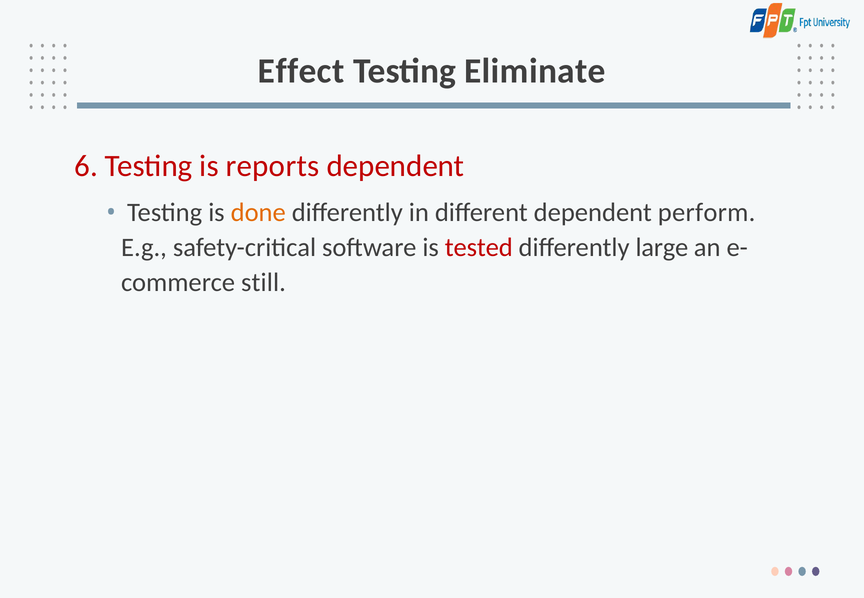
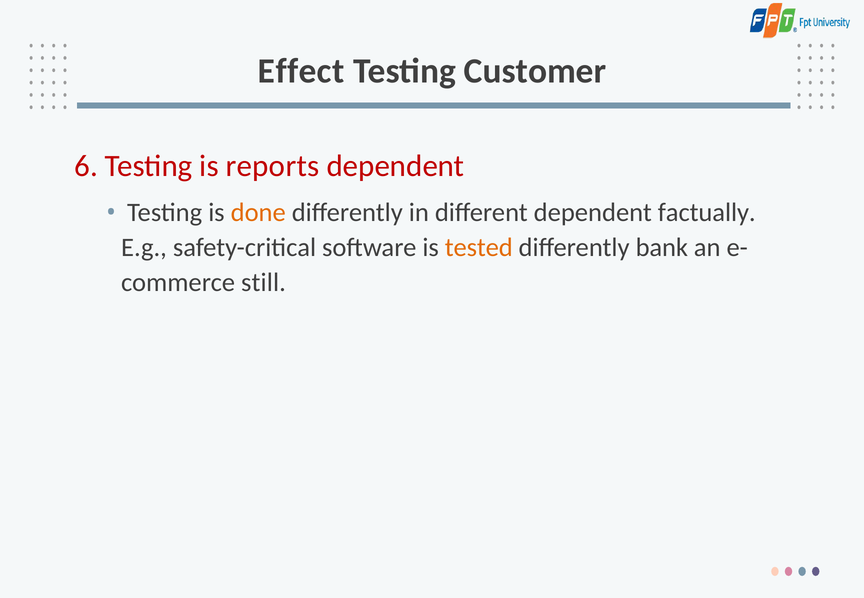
Eliminate: Eliminate -> Customer
perform: perform -> factually
tested colour: red -> orange
large: large -> bank
